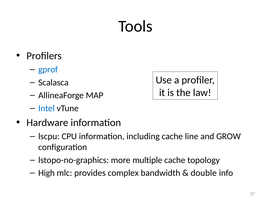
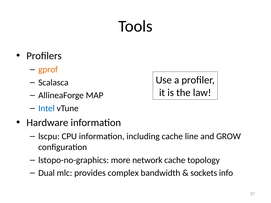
gprof colour: blue -> orange
multiple: multiple -> network
High: High -> Dual
double: double -> sockets
